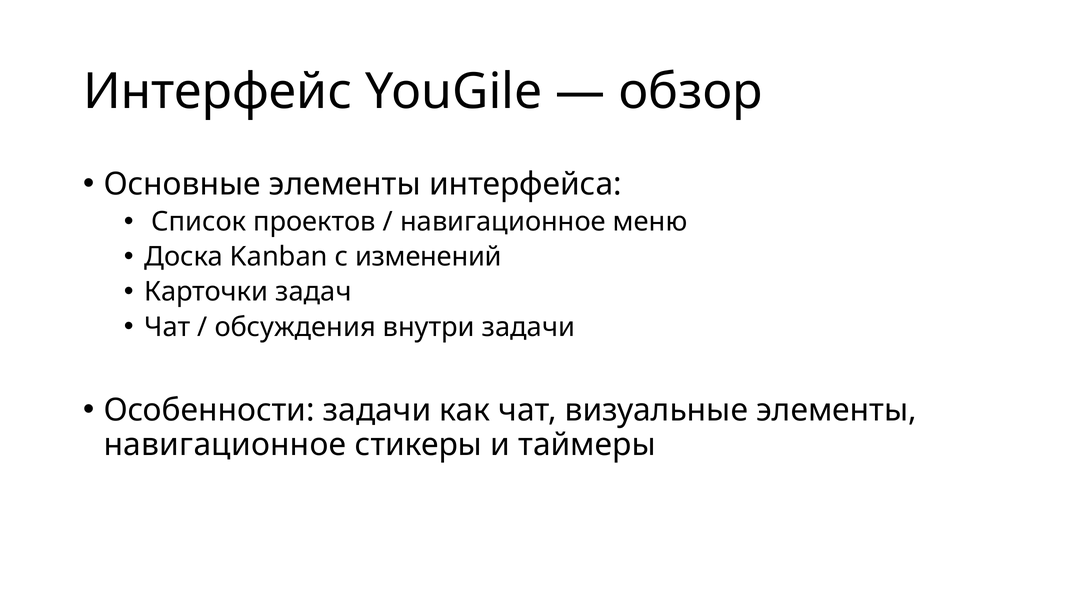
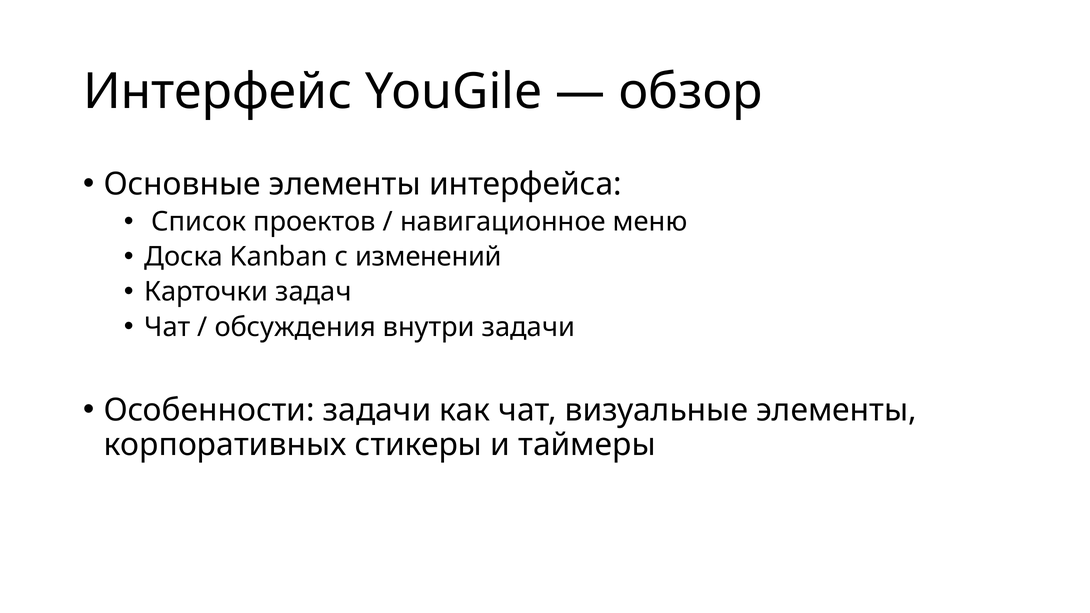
навигационное at (225, 445): навигационное -> корпоративных
